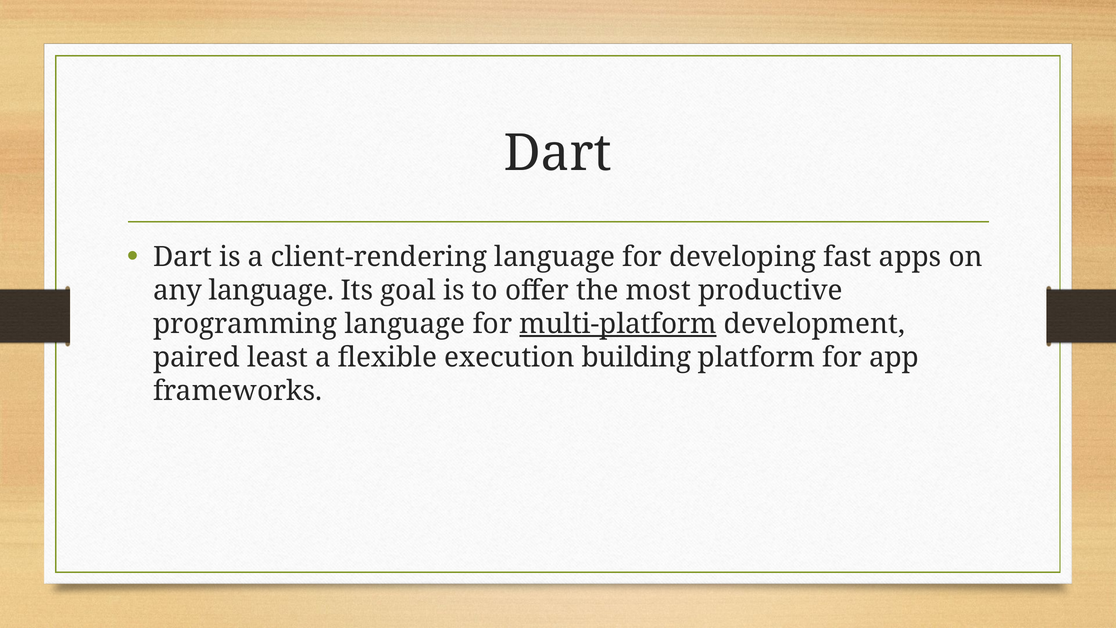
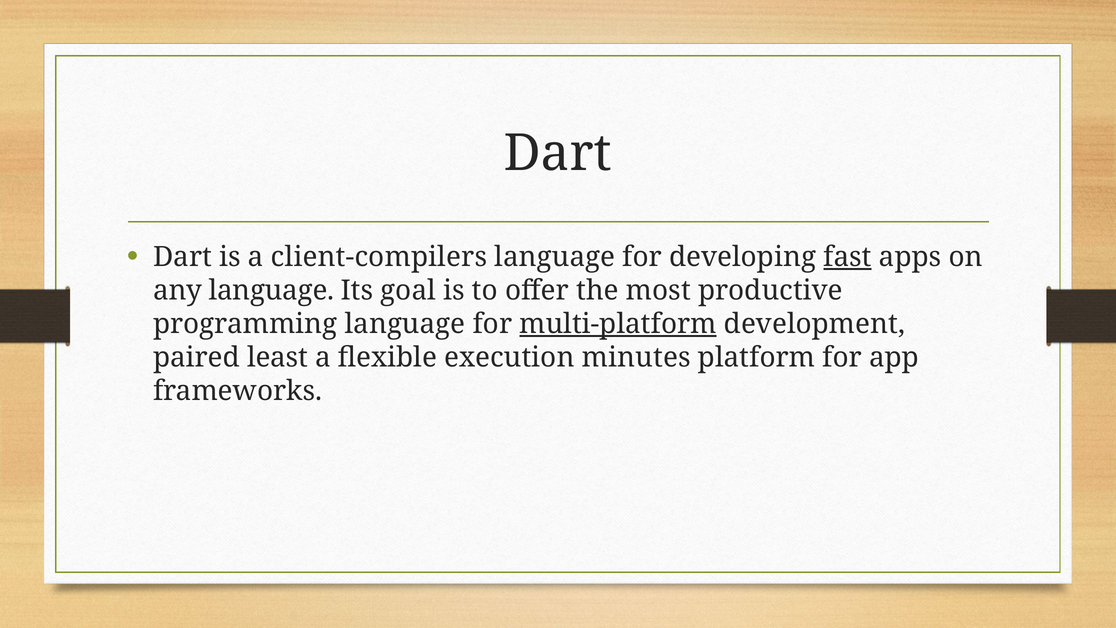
client-rendering: client-rendering -> client-compilers
fast underline: none -> present
building: building -> minutes
